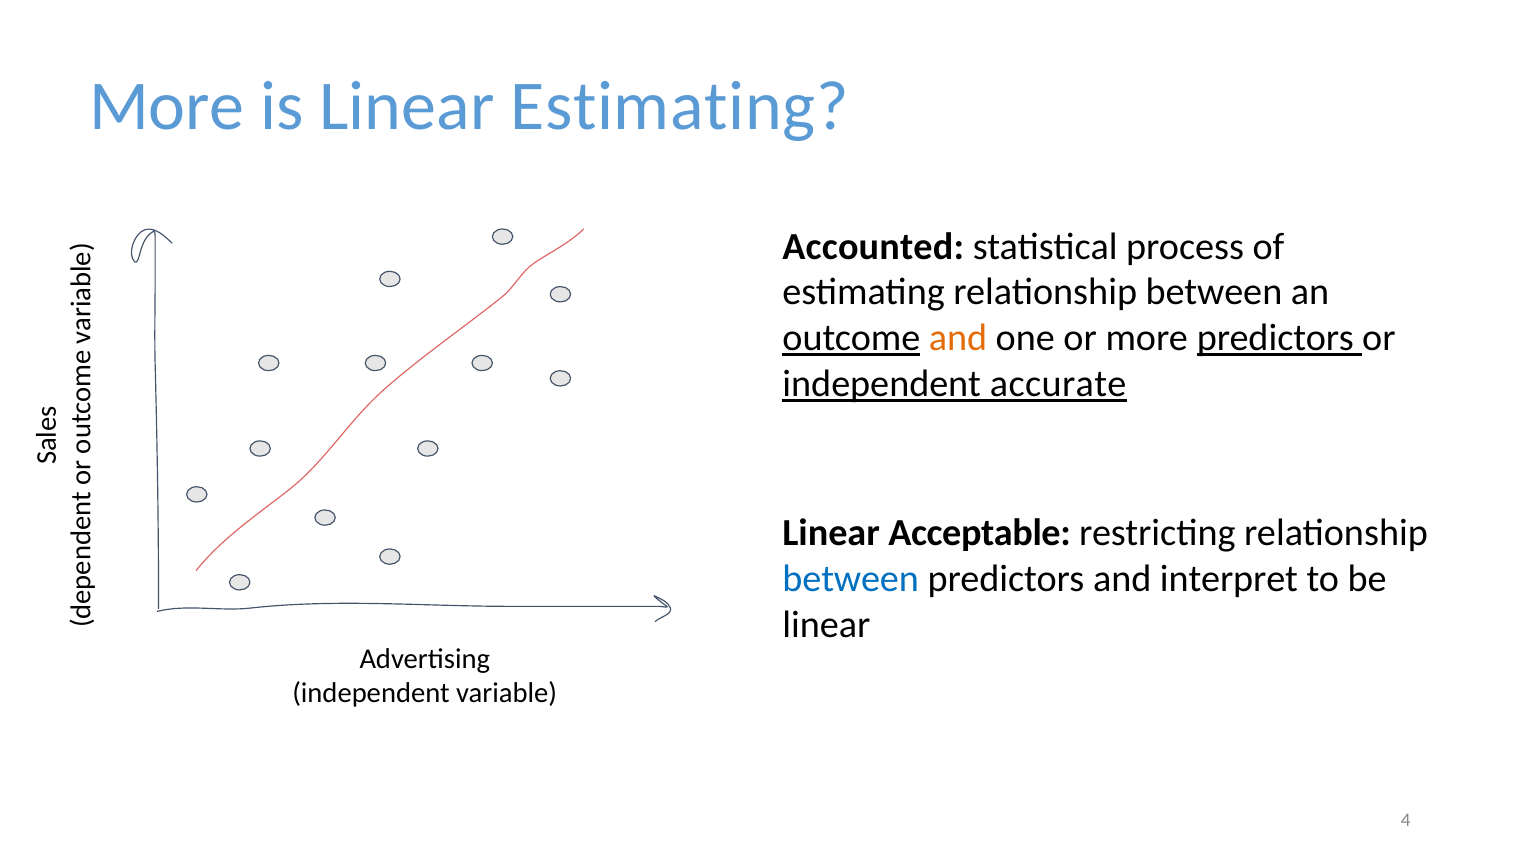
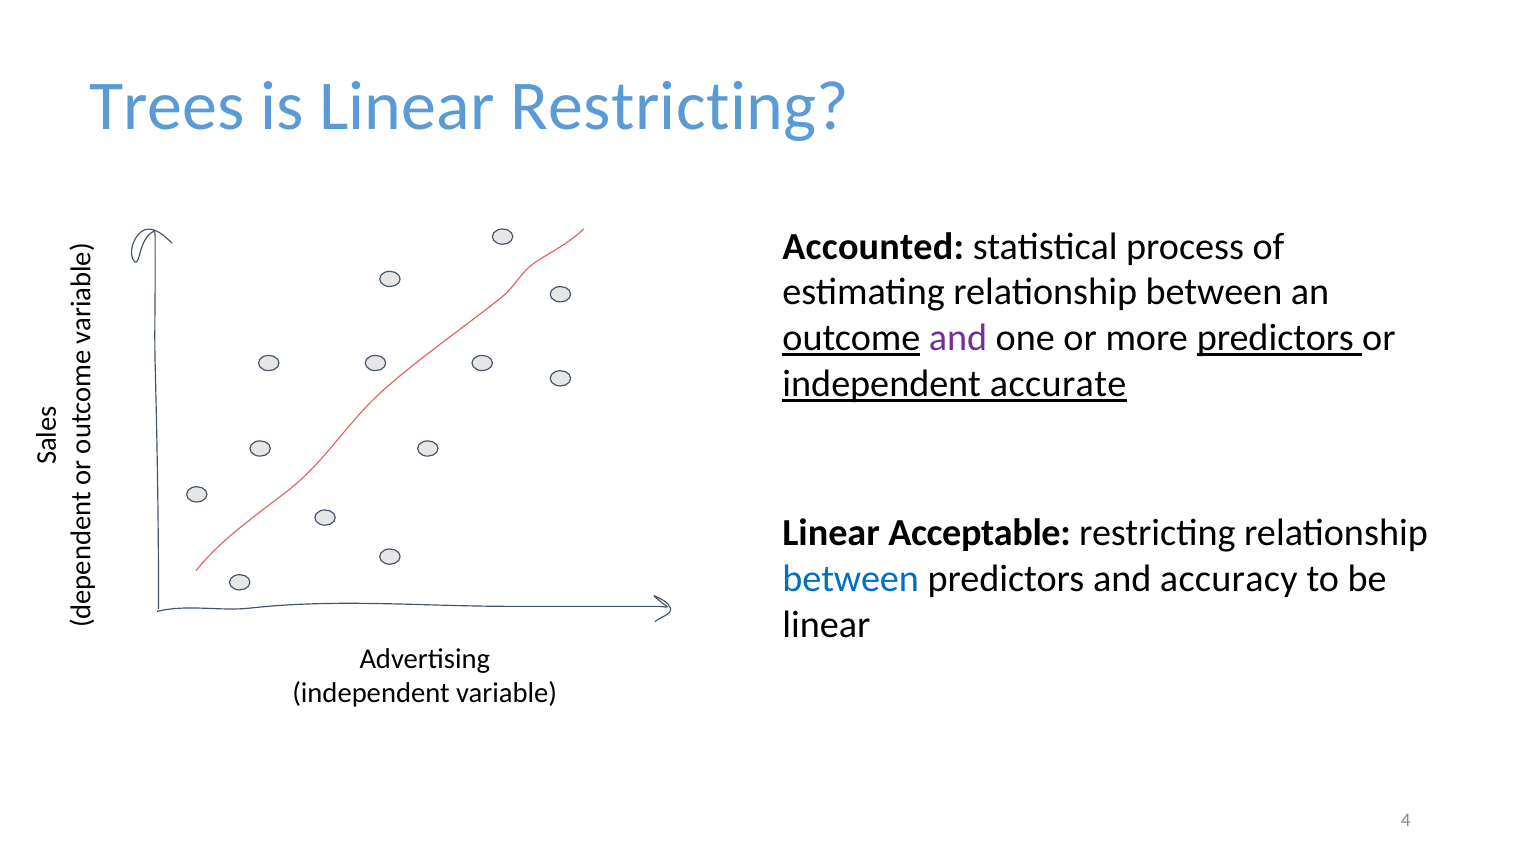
More at (167, 106): More -> Trees
Linear Estimating: Estimating -> Restricting
and at (958, 338) colour: orange -> purple
interpret: interpret -> accuracy
